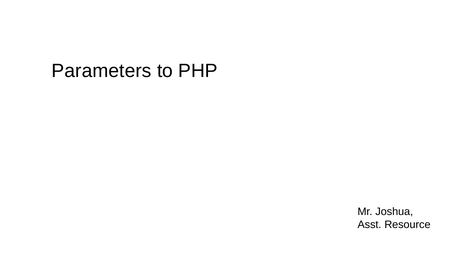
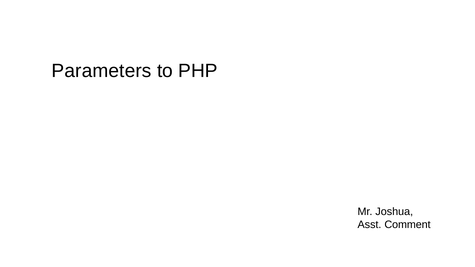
Resource: Resource -> Comment
